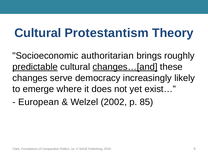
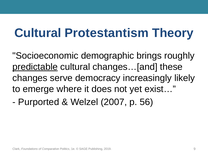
authoritarian: authoritarian -> demographic
changes…[and underline: present -> none
European: European -> Purported
2002: 2002 -> 2007
85: 85 -> 56
